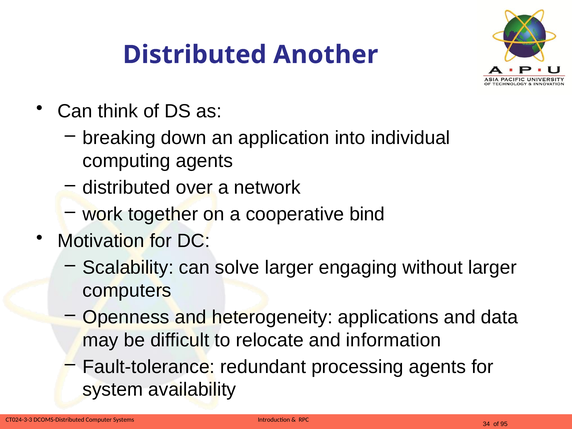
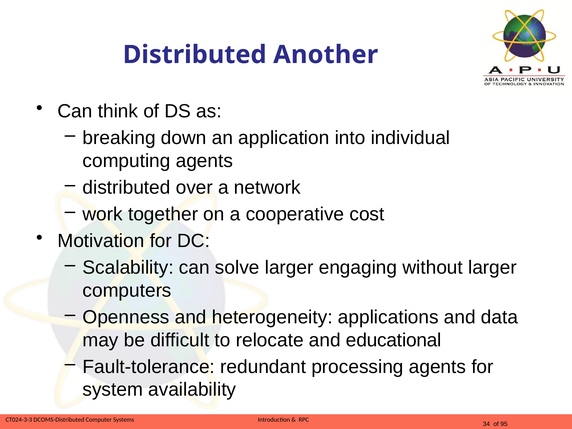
bind: bind -> cost
information: information -> educational
